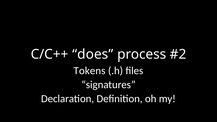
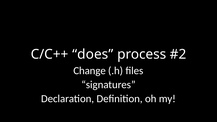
Tokens: Tokens -> Change
